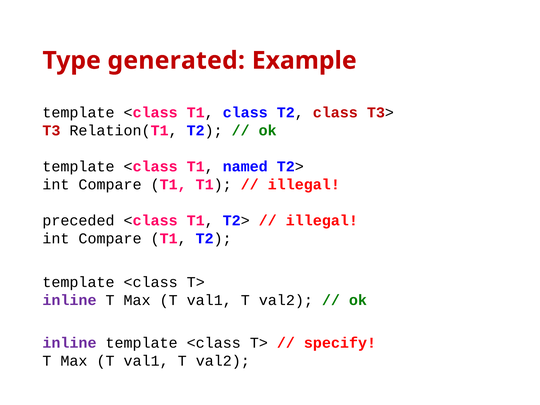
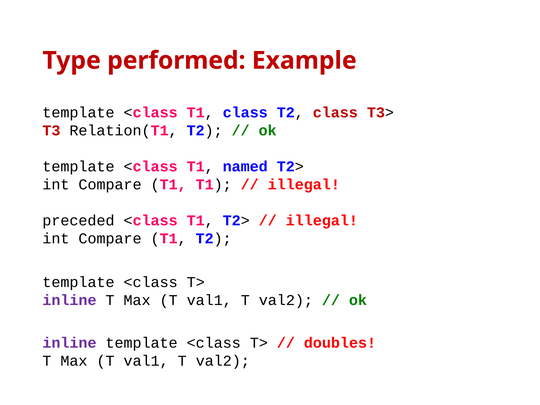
generated: generated -> performed
specify: specify -> doubles
